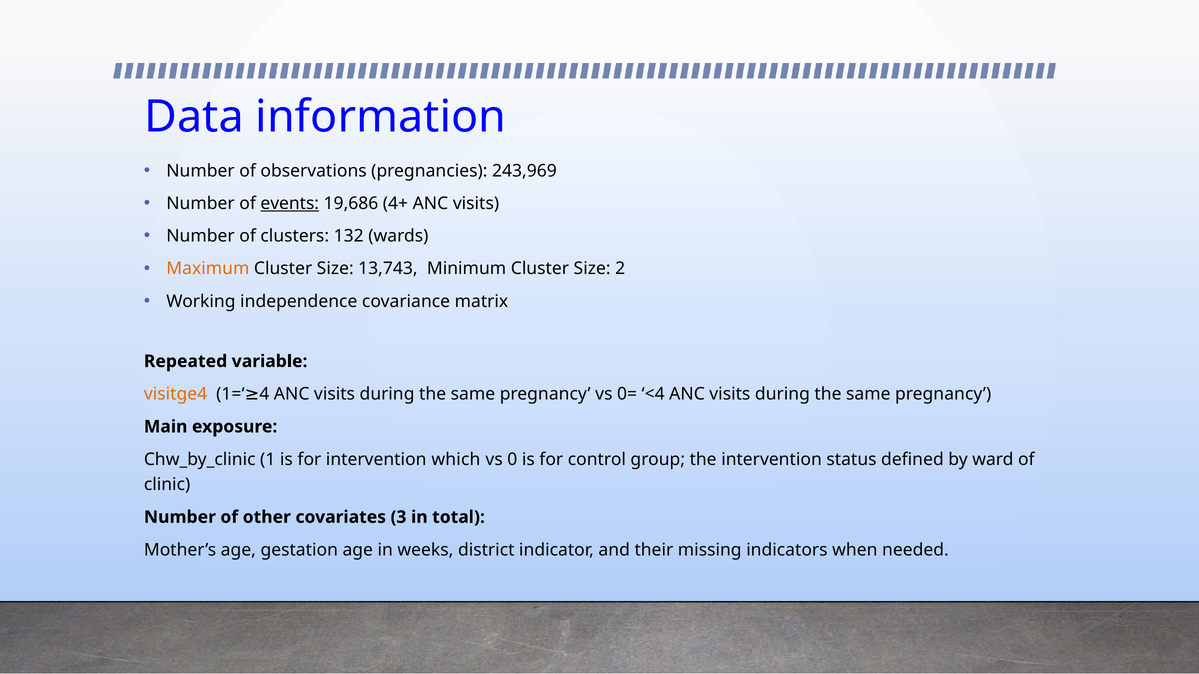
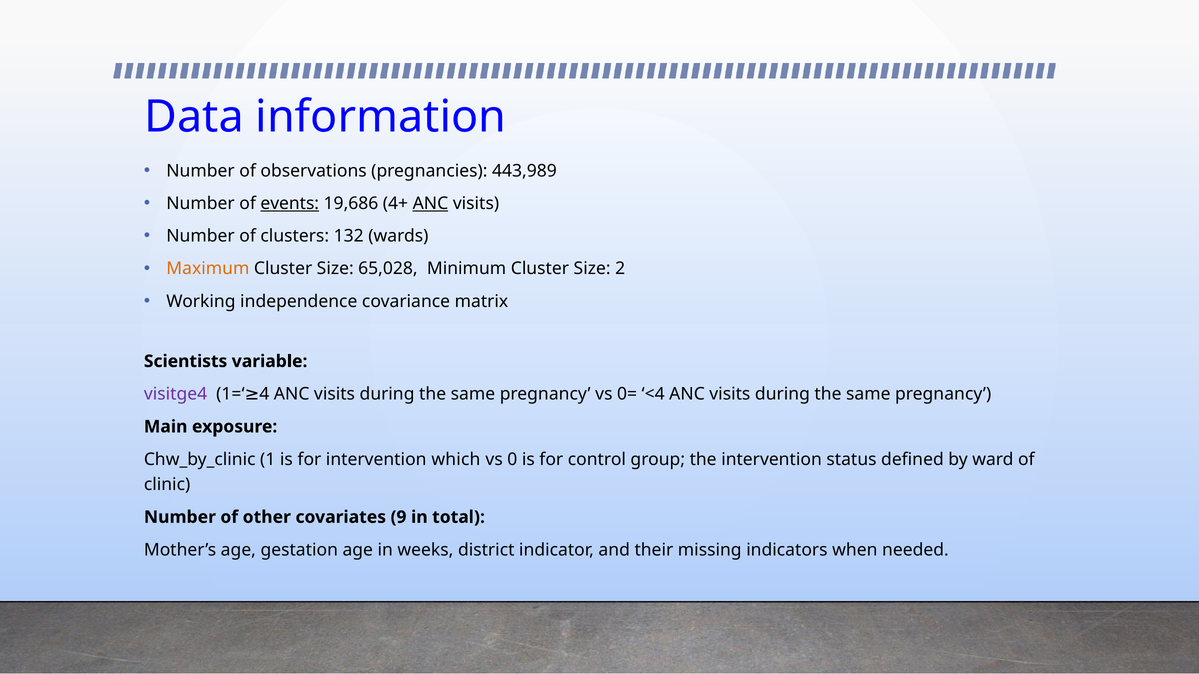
243,969: 243,969 -> 443,989
ANC at (430, 204) underline: none -> present
13,743: 13,743 -> 65,028
Repeated: Repeated -> Scientists
visitge4 colour: orange -> purple
3: 3 -> 9
